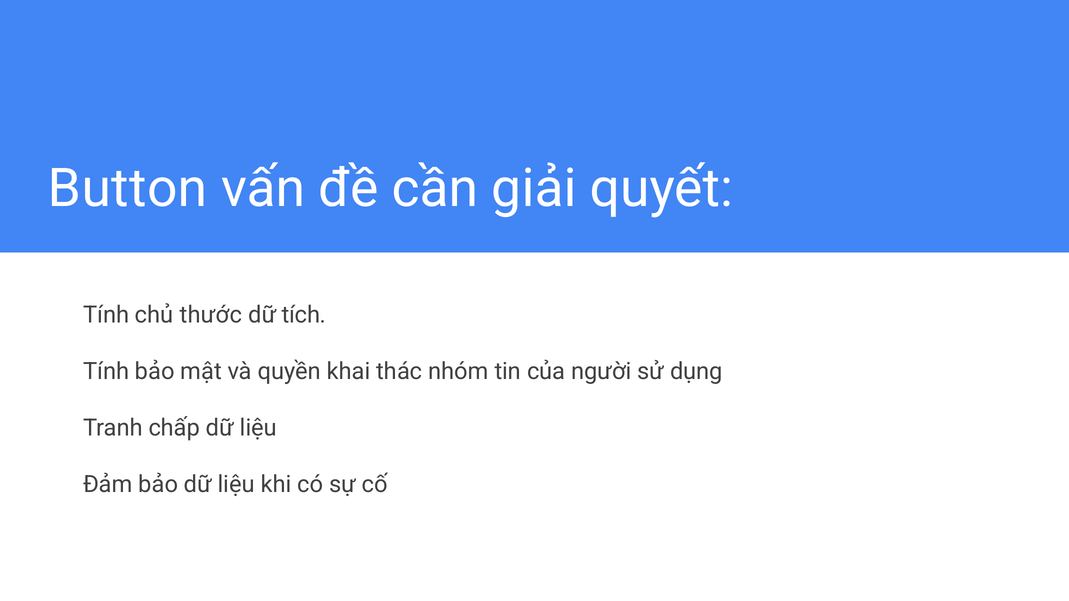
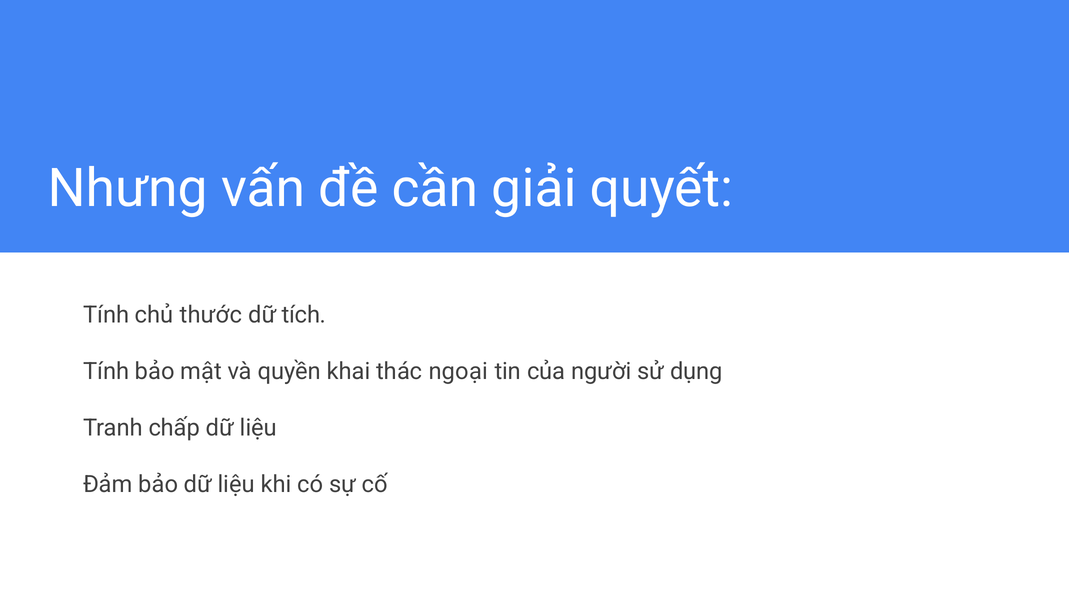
Button: Button -> Nhưng
nhóm: nhóm -> ngoại
